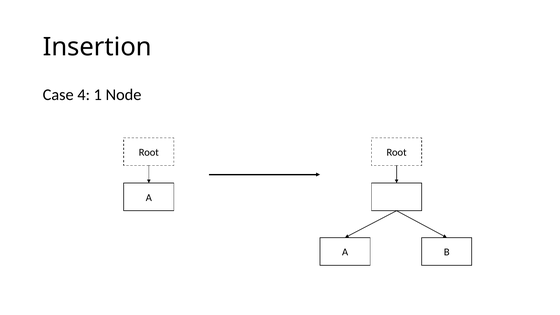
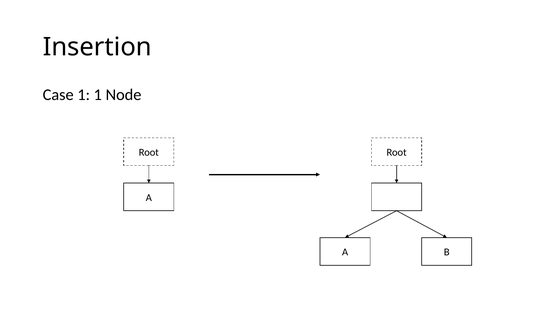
Case 4: 4 -> 1
